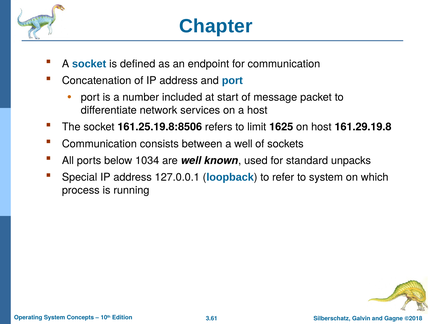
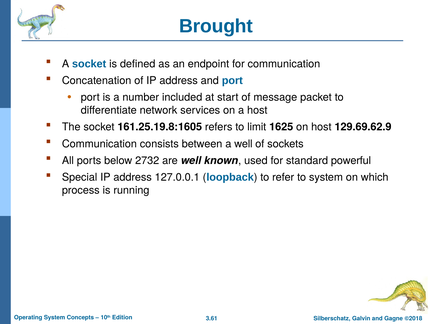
Chapter: Chapter -> Brought
161.25.19.8:8506: 161.25.19.8:8506 -> 161.25.19.8:1605
161.29.19.8: 161.29.19.8 -> 129.69.62.9
1034: 1034 -> 2732
unpacks: unpacks -> powerful
